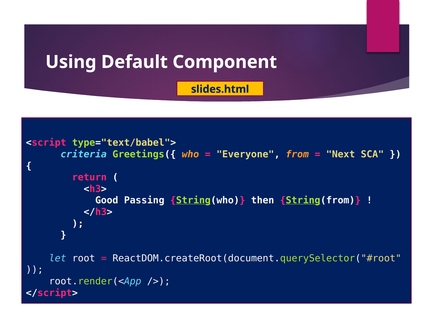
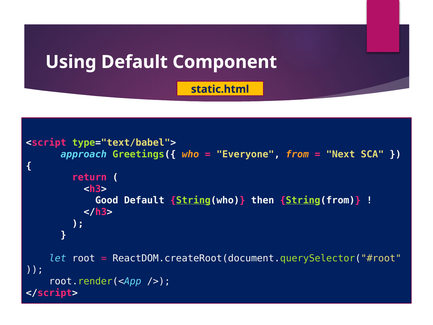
slides.html: slides.html -> static.html
criteria: criteria -> approach
Good Passing: Passing -> Default
